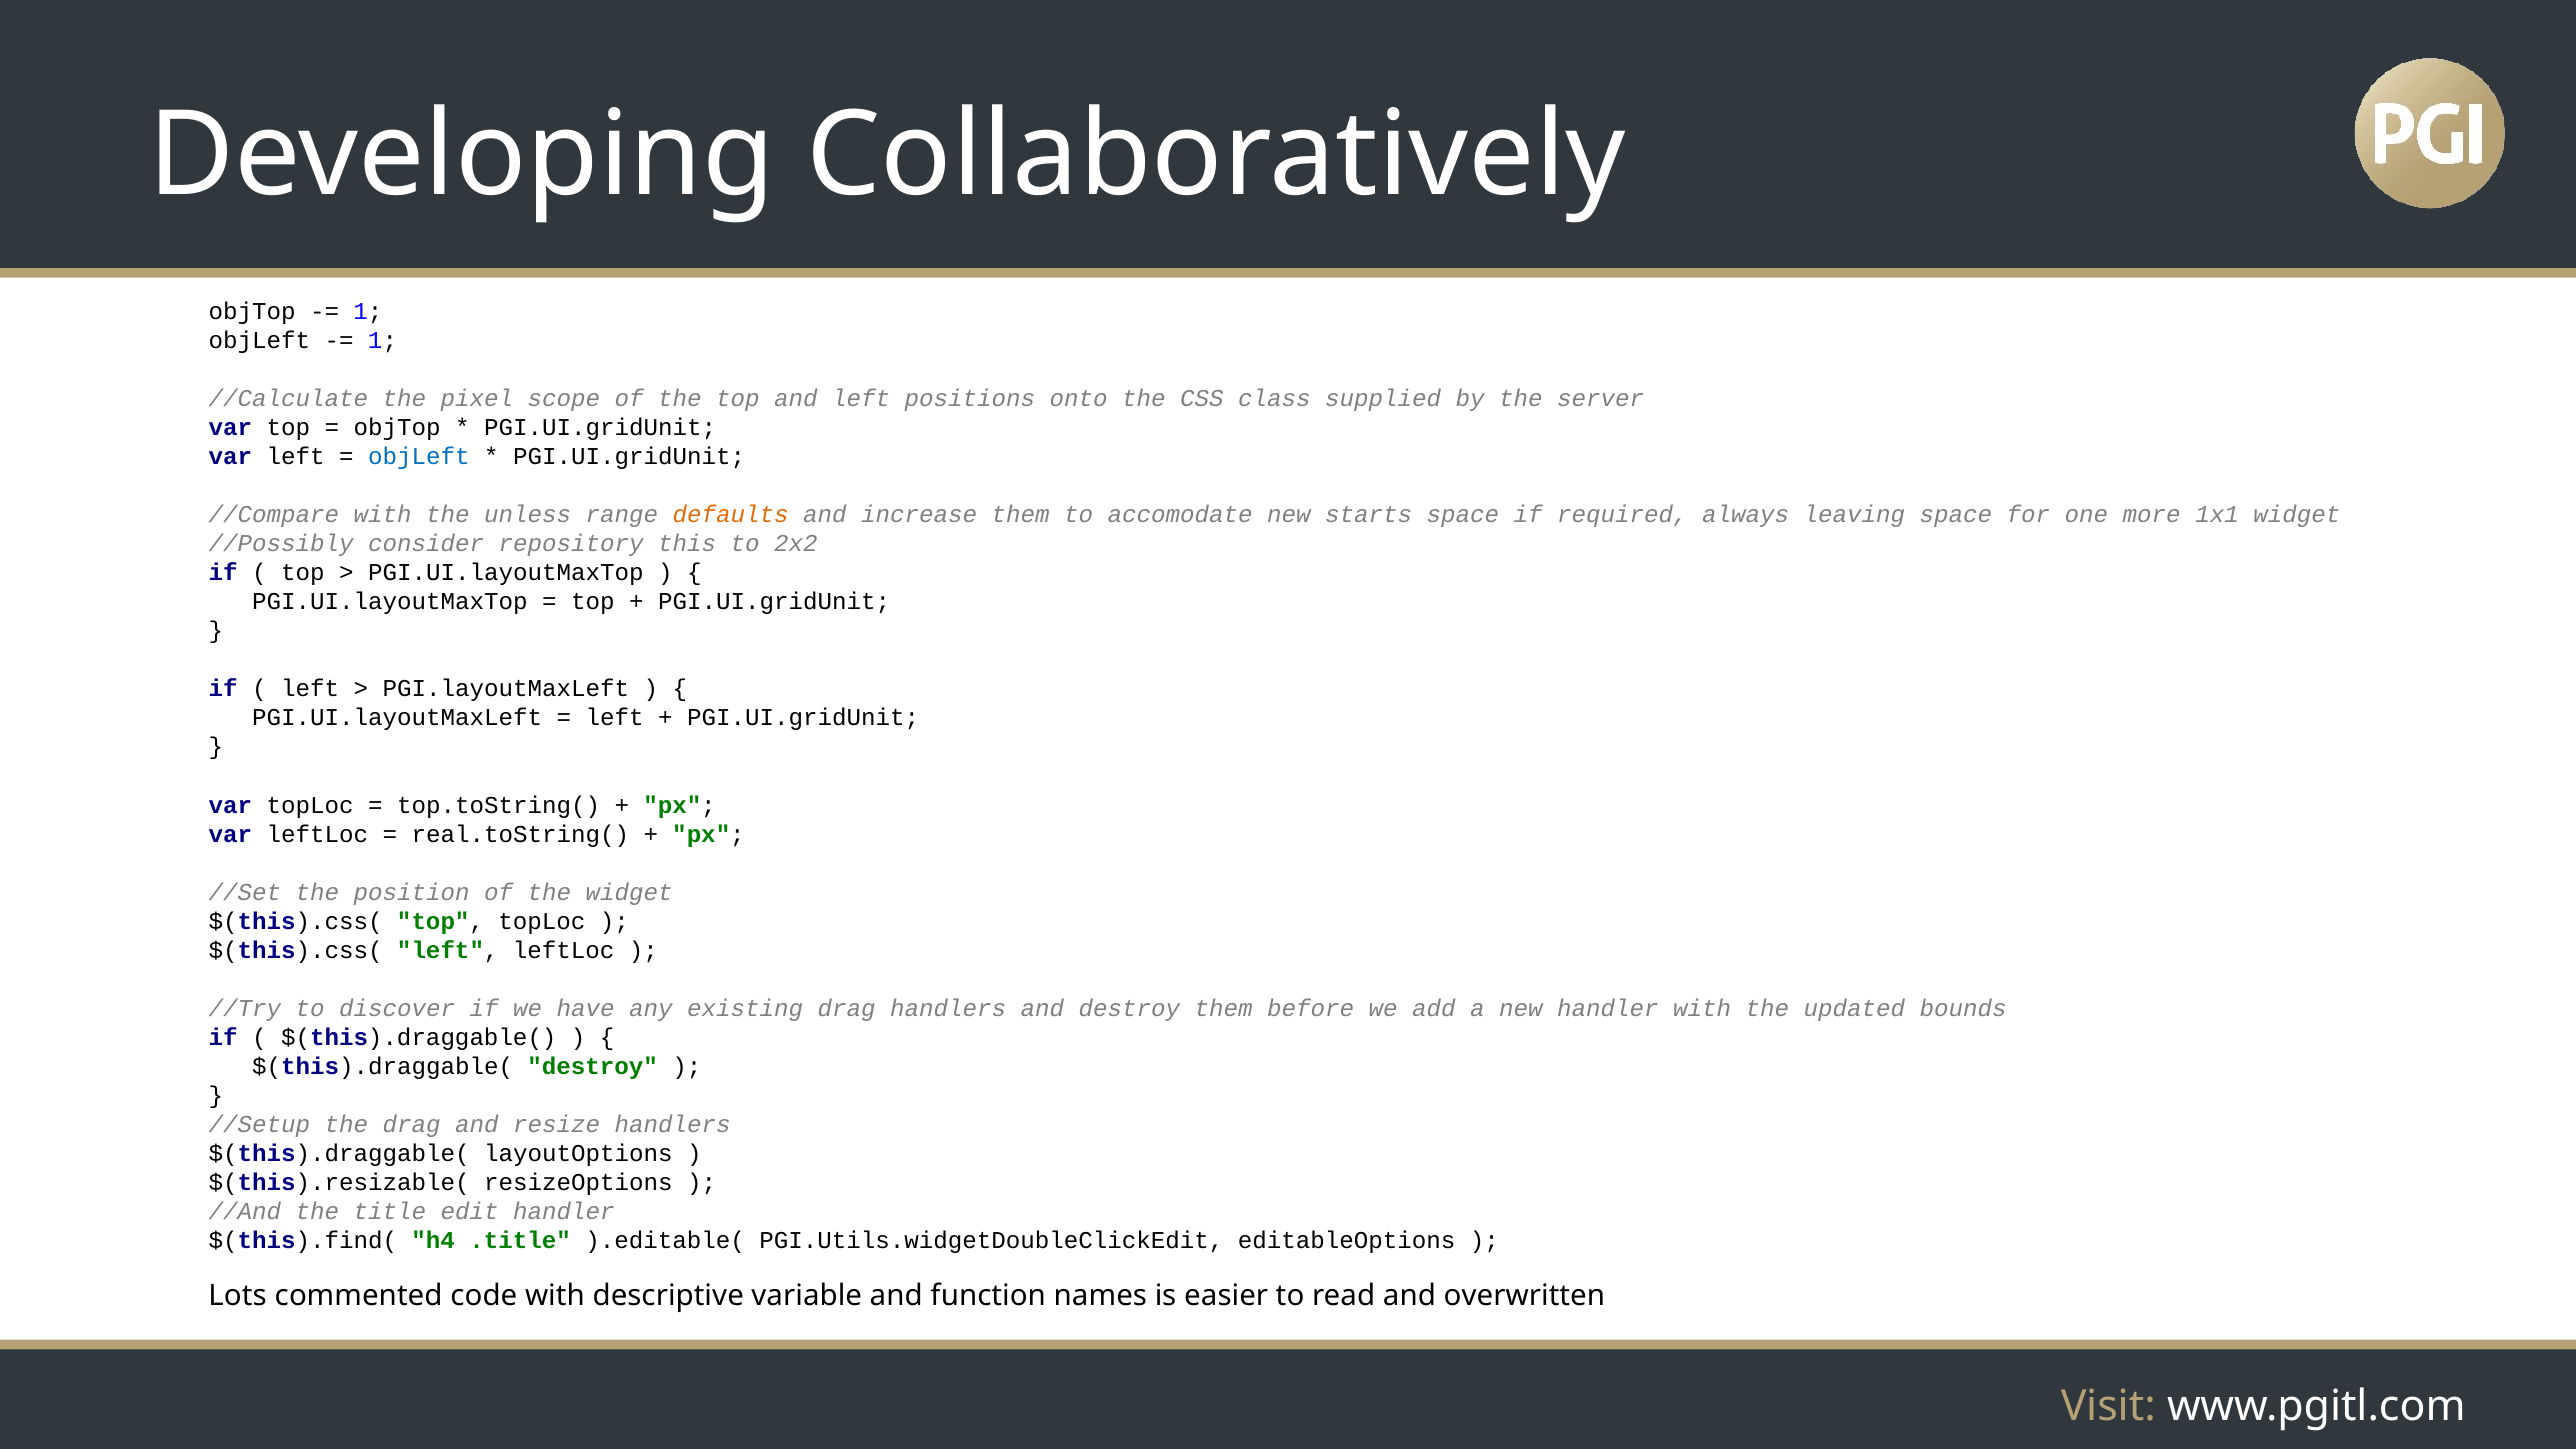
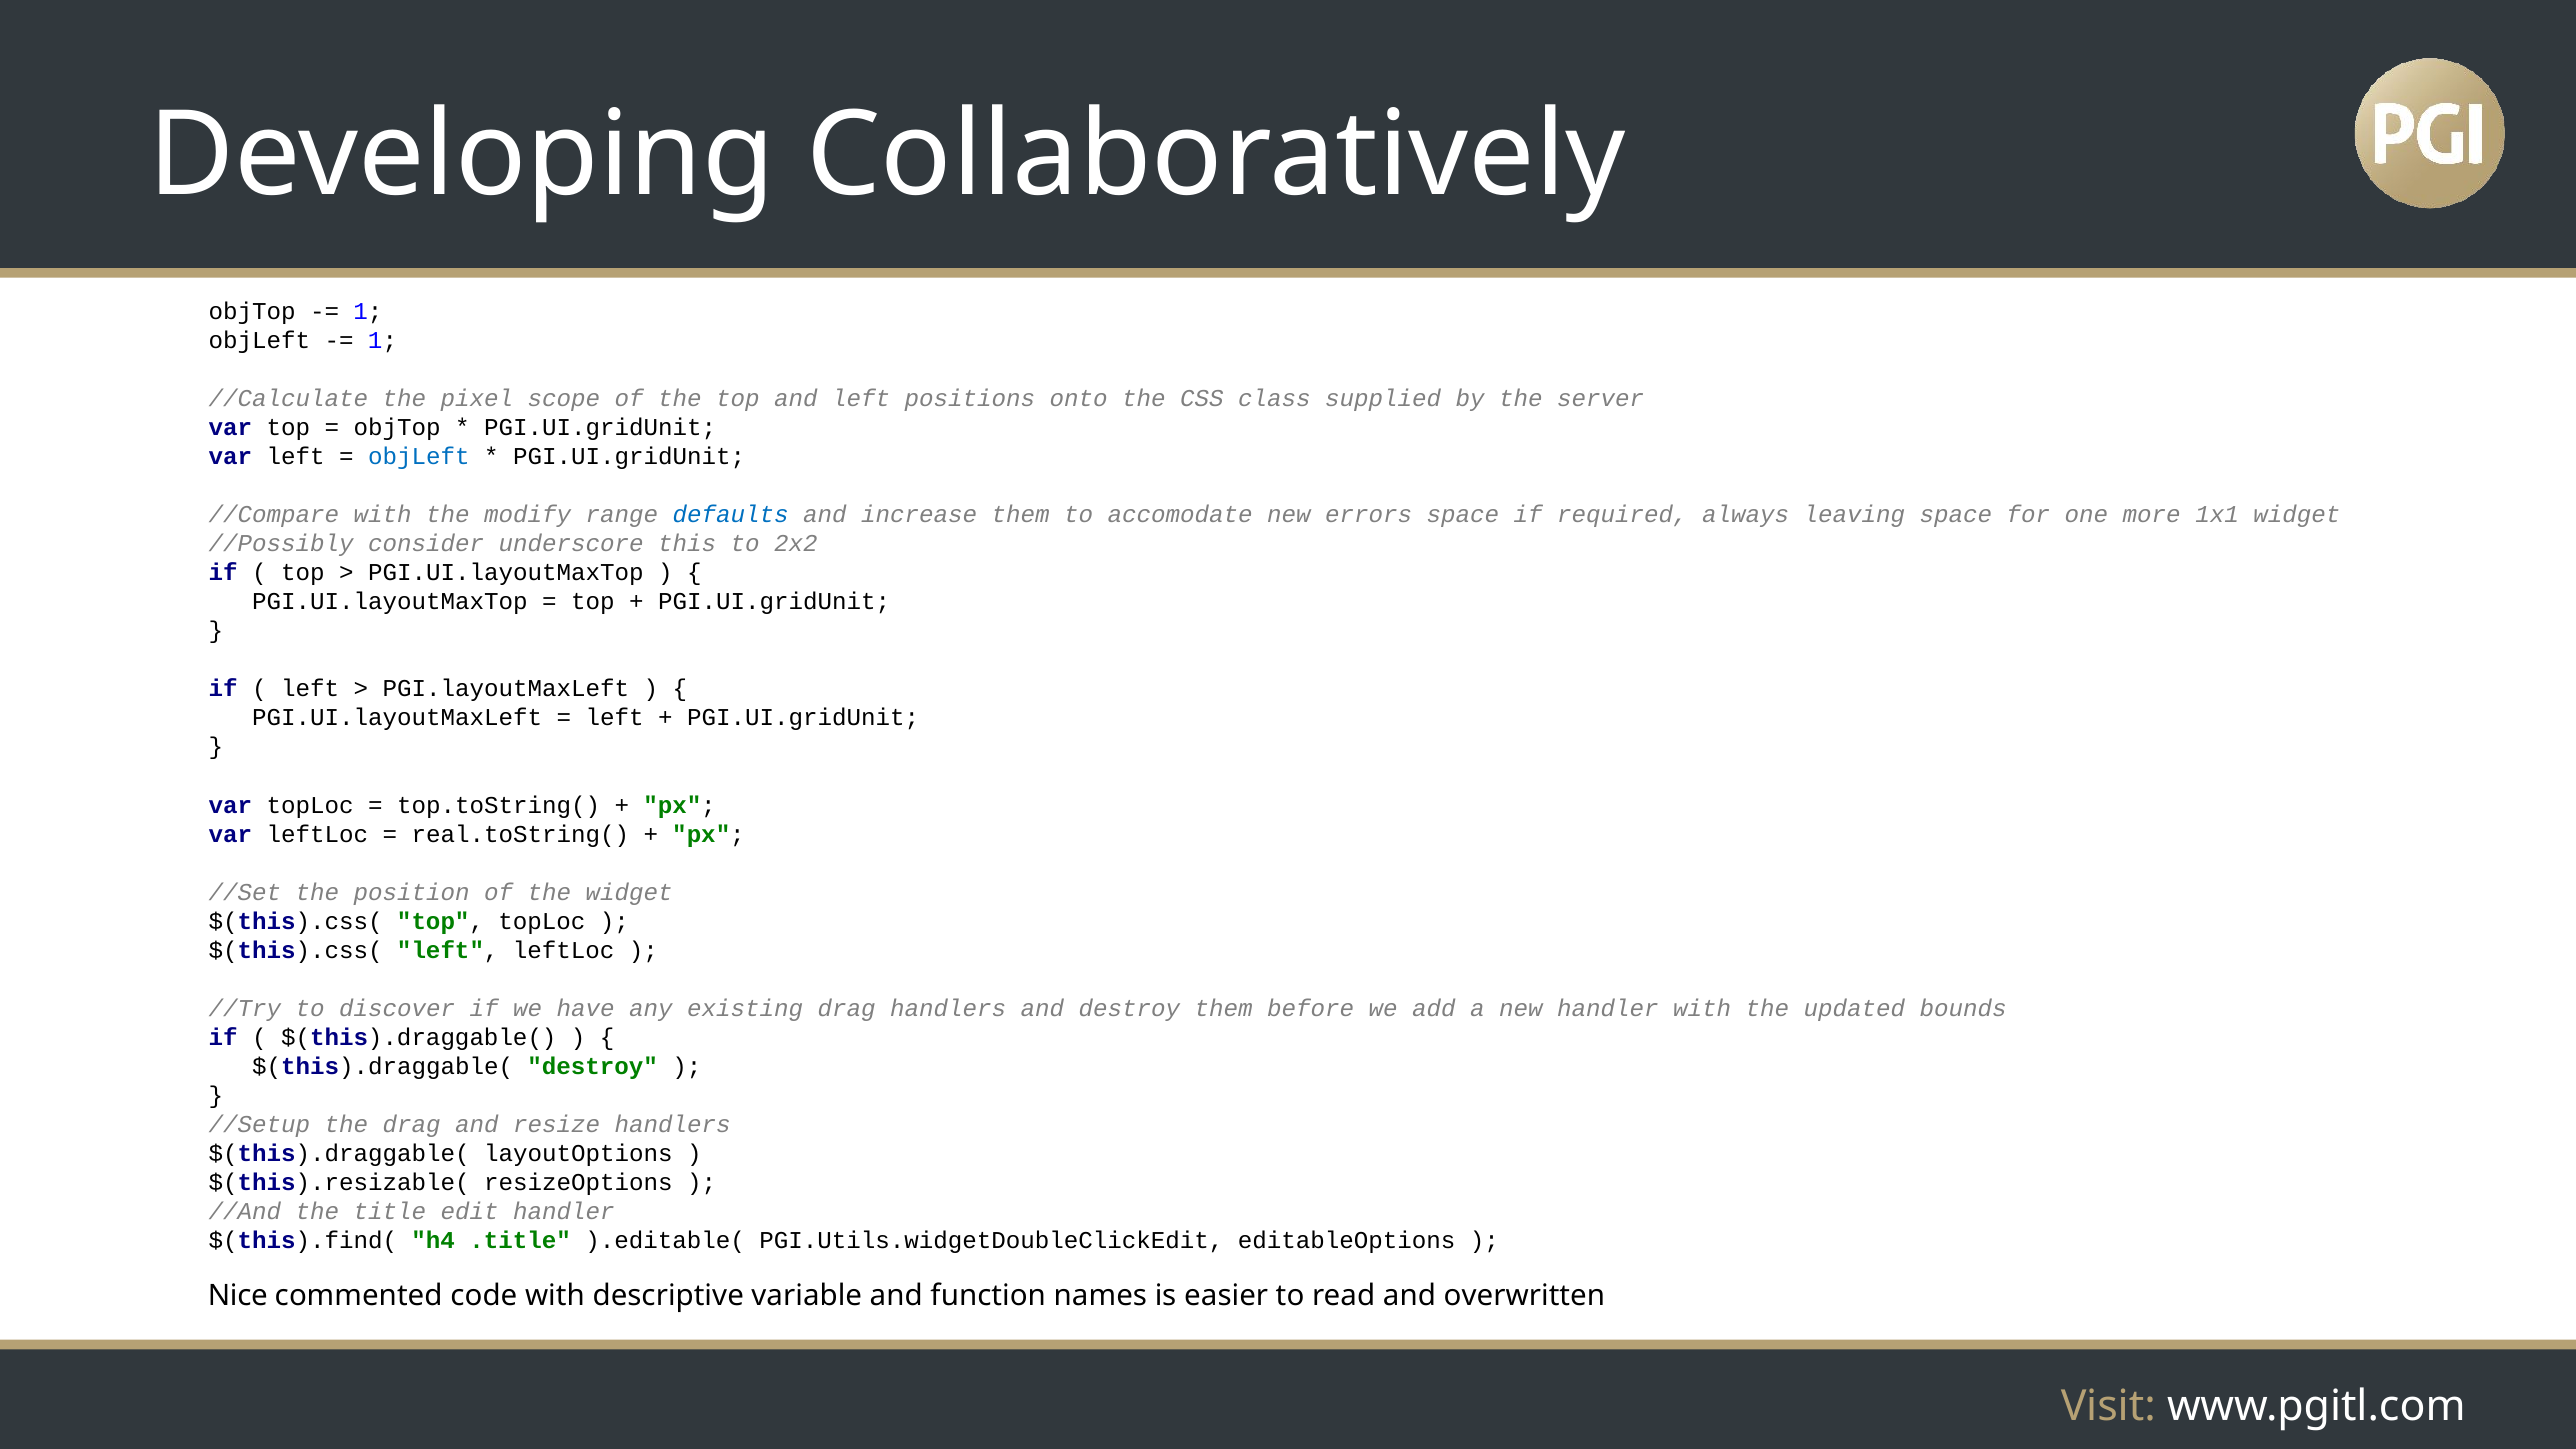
unless: unless -> modify
defaults colour: orange -> blue
starts: starts -> errors
repository: repository -> underscore
Lots: Lots -> Nice
